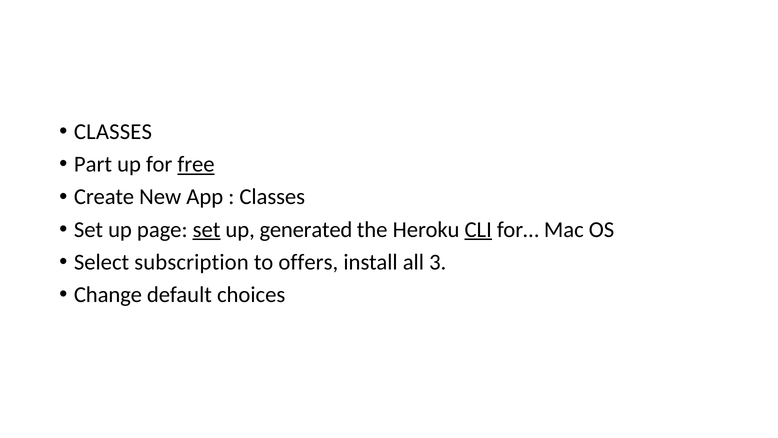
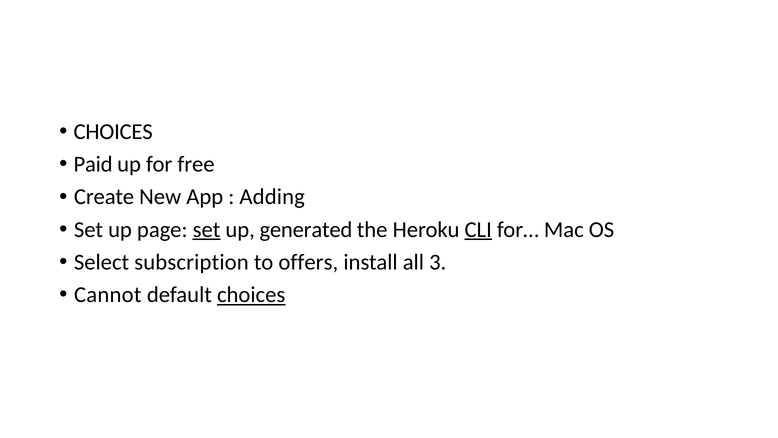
CLASSES at (113, 132): CLASSES -> CHOICES
Part: Part -> Paid
free underline: present -> none
Classes at (272, 197): Classes -> Adding
Change: Change -> Cannot
choices at (251, 295) underline: none -> present
